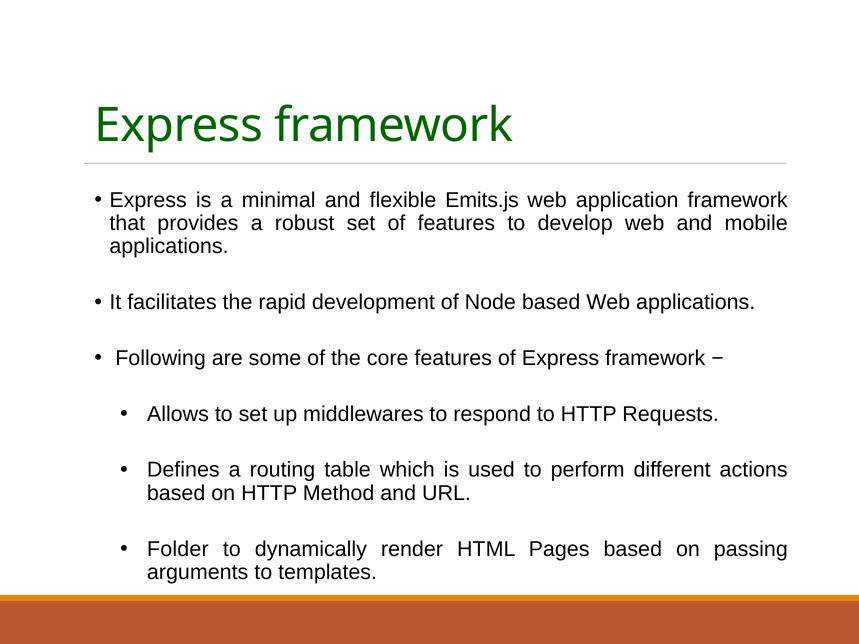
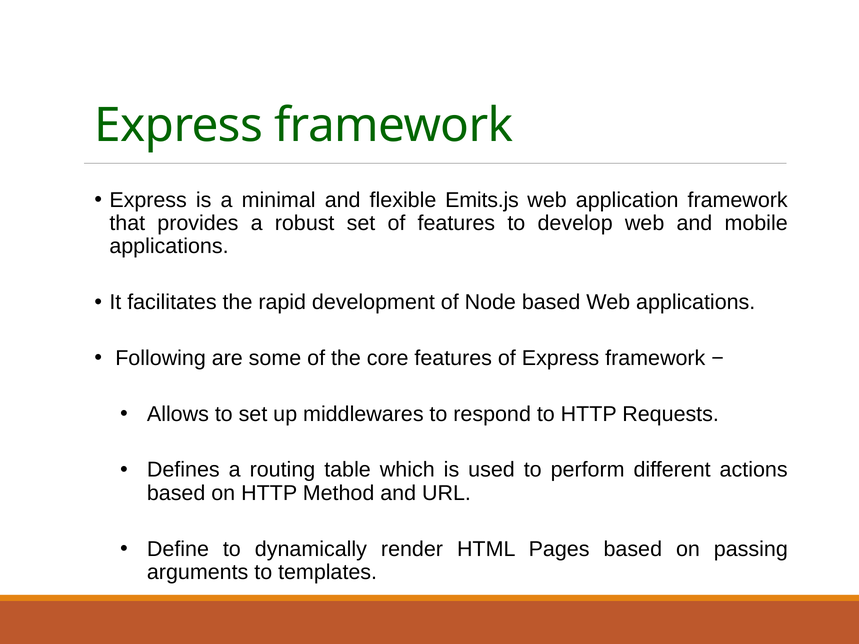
Folder: Folder -> Define
